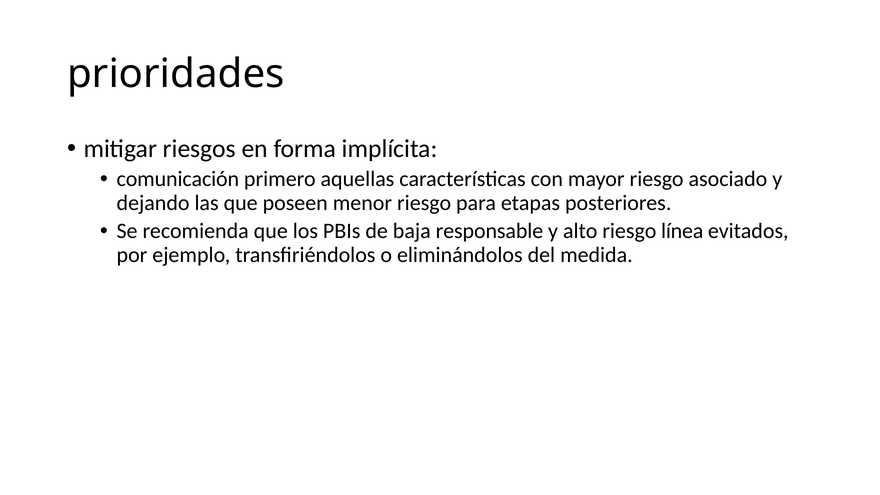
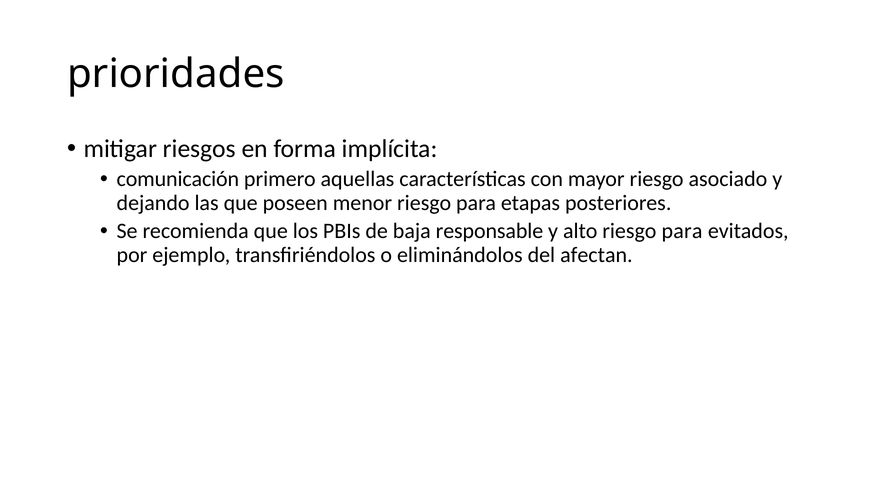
alto riesgo línea: línea -> para
medida: medida -> afectan
